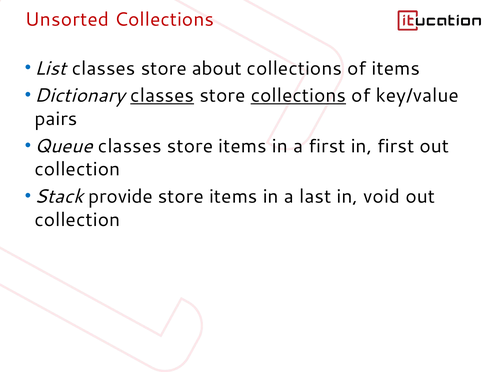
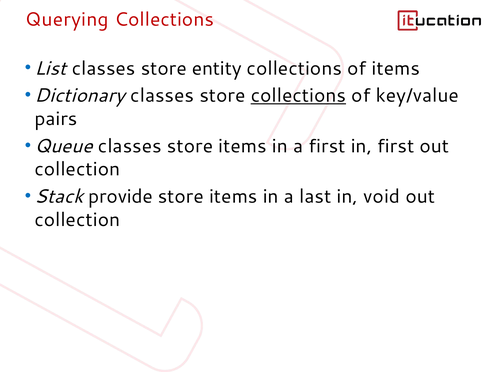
Unsorted: Unsorted -> Querying
about: about -> entity
classes at (162, 96) underline: present -> none
